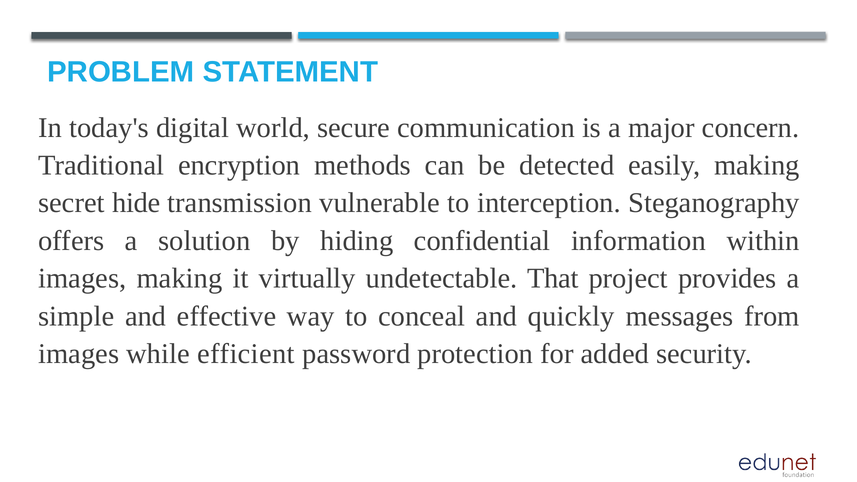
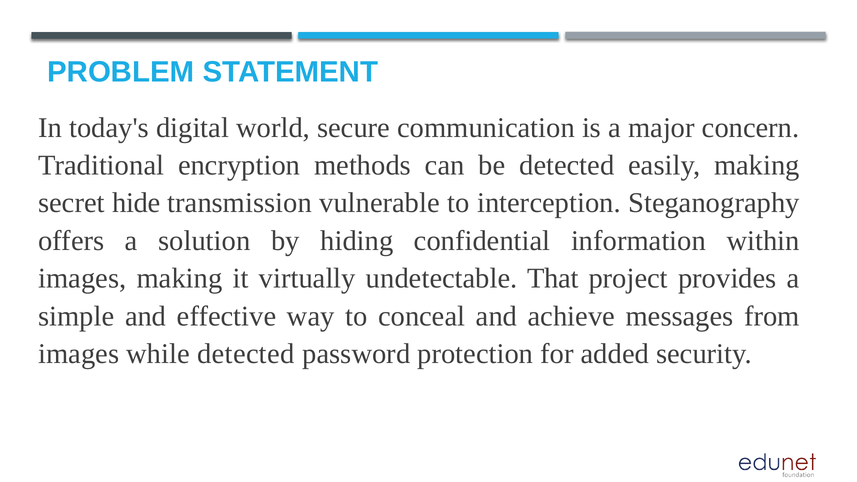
quickly: quickly -> achieve
while efficient: efficient -> detected
